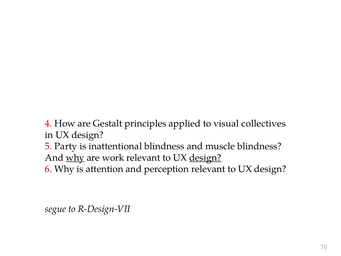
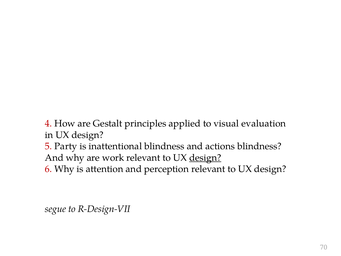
collectives: collectives -> evaluation
muscle: muscle -> actions
why at (75, 158) underline: present -> none
